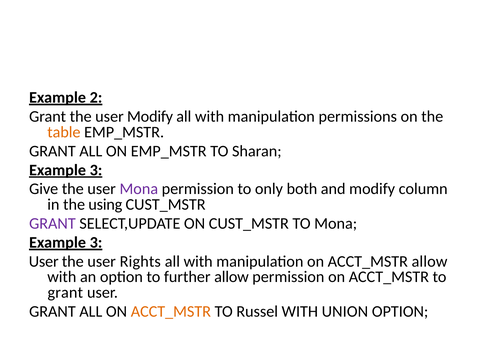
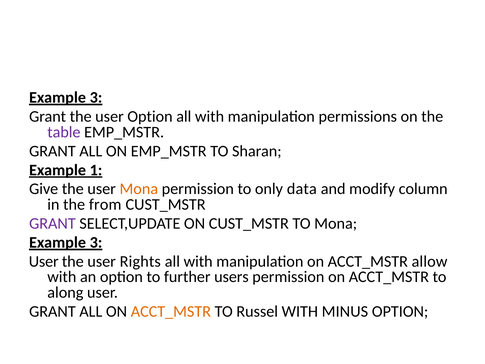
2 at (96, 97): 2 -> 3
user Modify: Modify -> Option
table colour: orange -> purple
3 at (96, 170): 3 -> 1
Mona at (139, 189) colour: purple -> orange
both: both -> data
using: using -> from
further allow: allow -> users
grant at (65, 292): grant -> along
UNION: UNION -> MINUS
